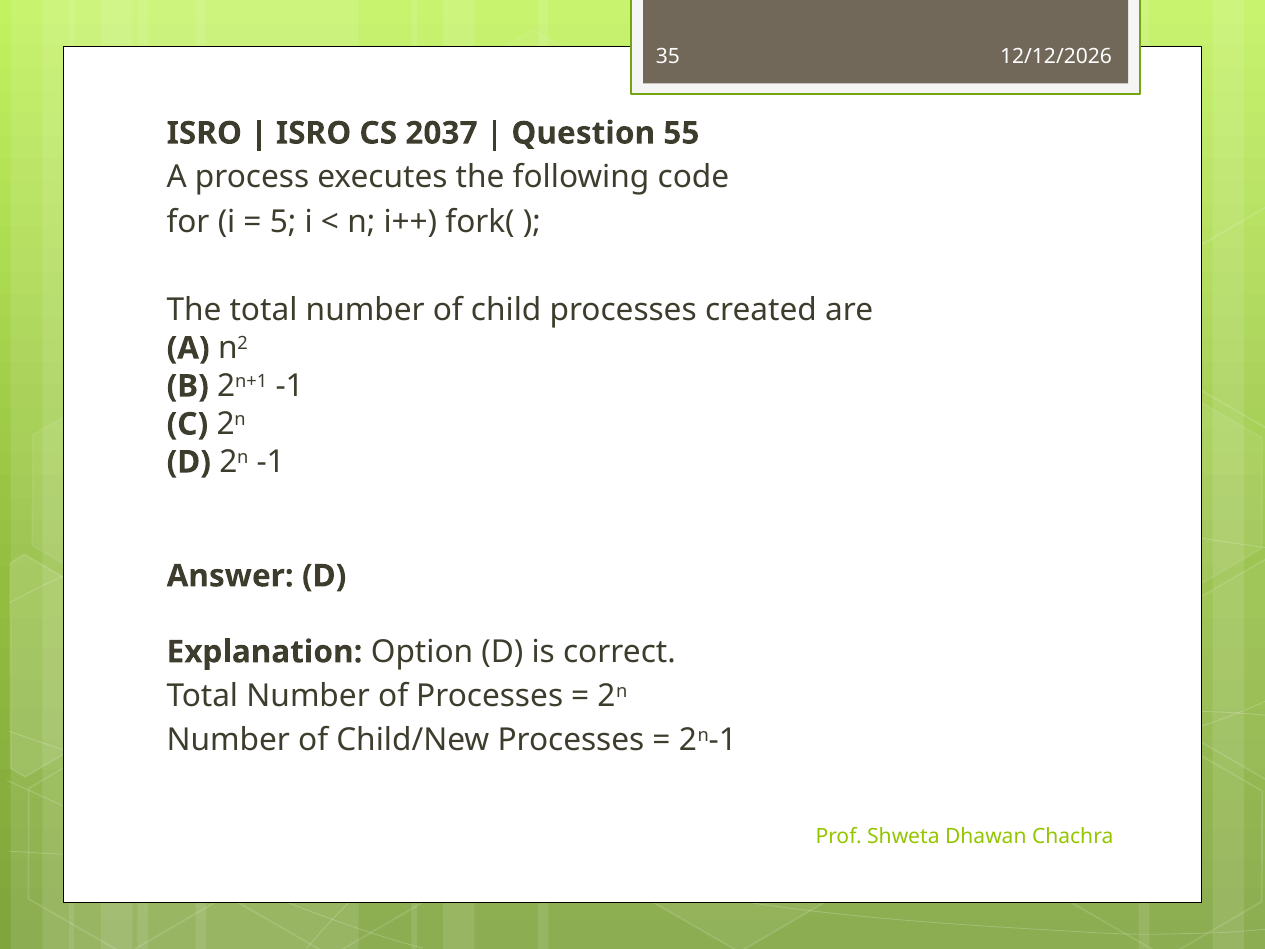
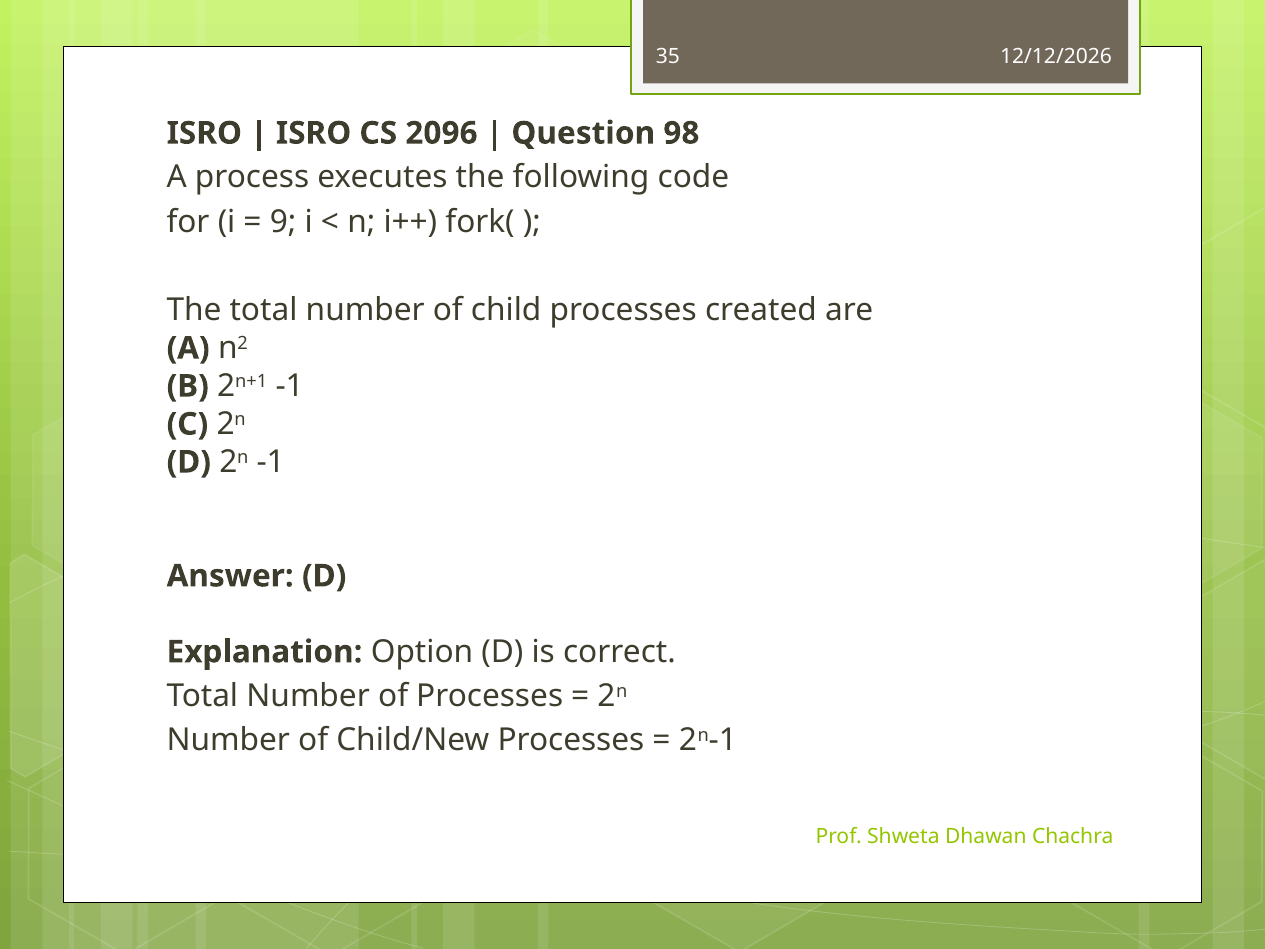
2037: 2037 -> 2096
55: 55 -> 98
5: 5 -> 9
